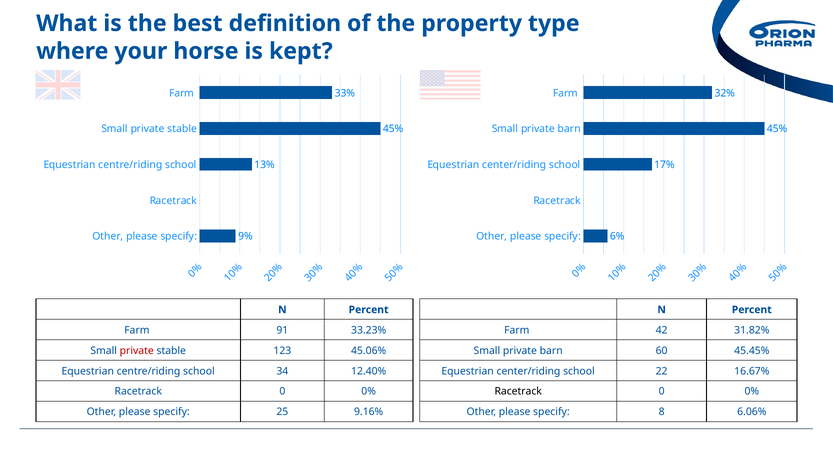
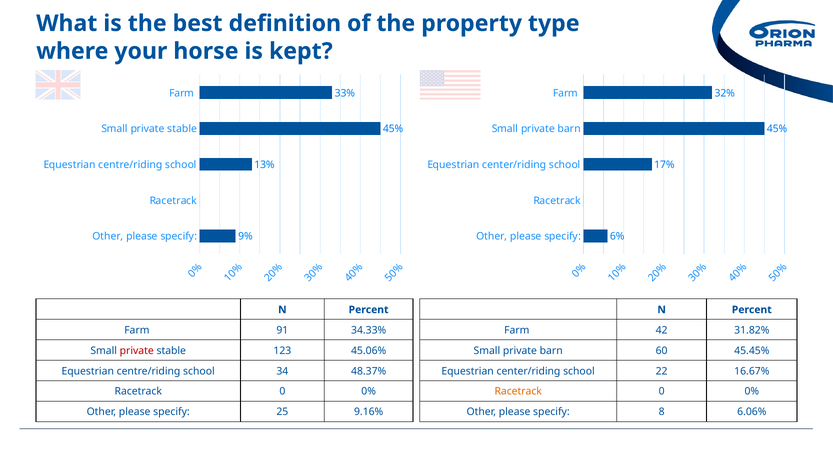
33.23%: 33.23% -> 34.33%
12.40%: 12.40% -> 48.37%
Racetrack at (518, 391) colour: black -> orange
